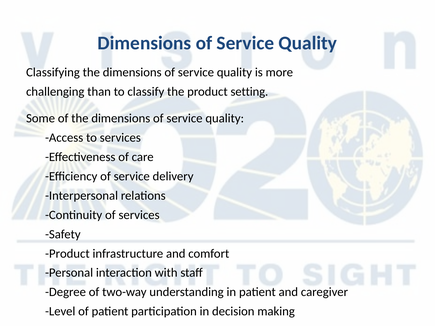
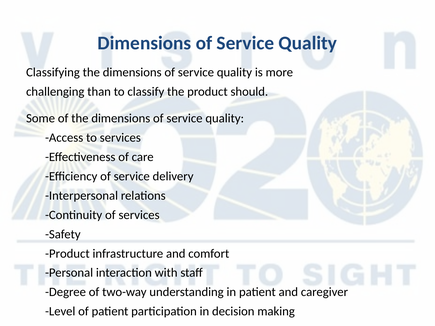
setting: setting -> should
